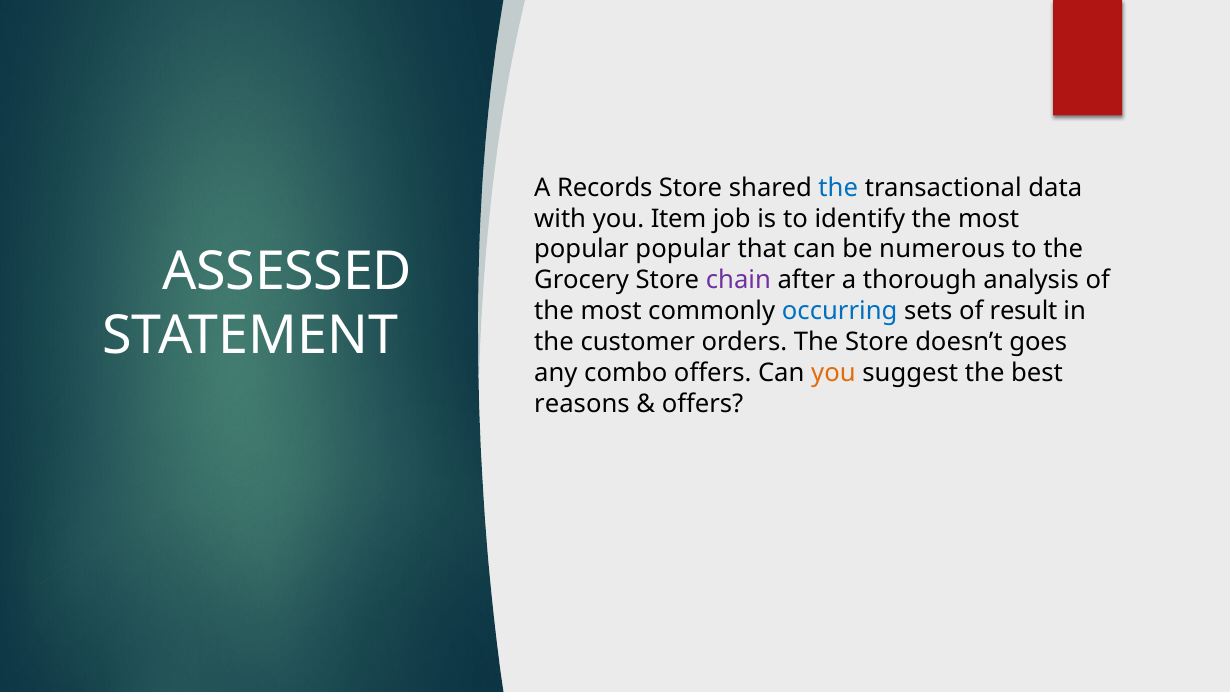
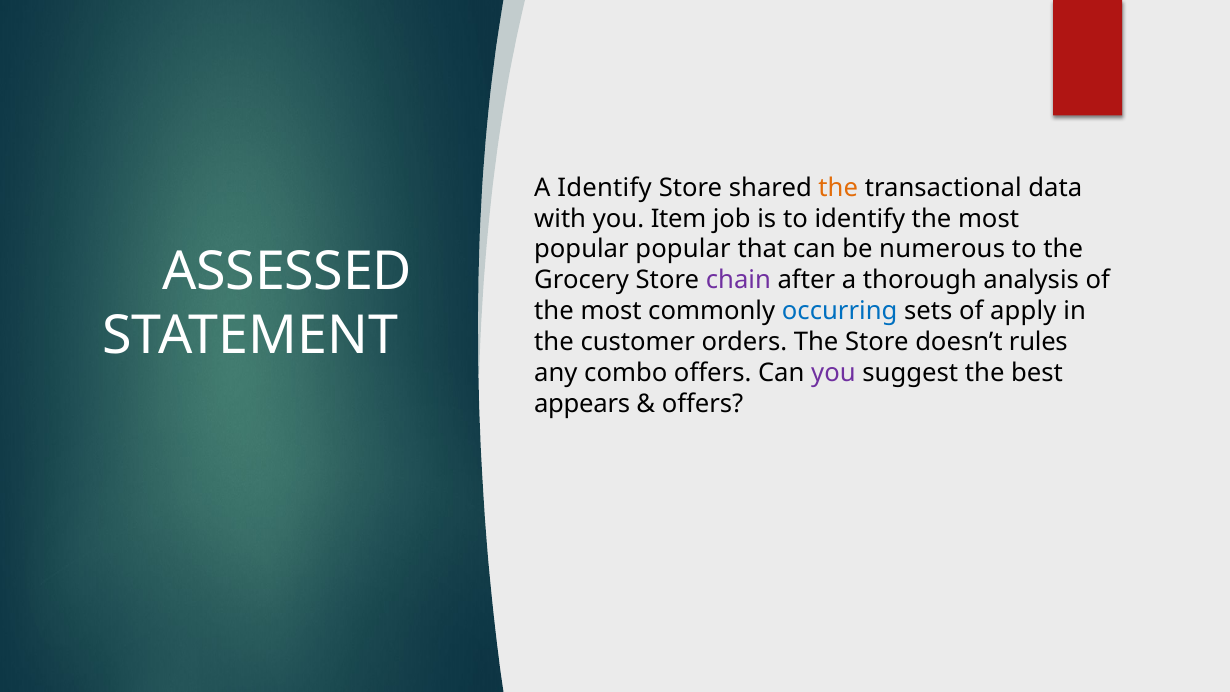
A Records: Records -> Identify
the at (838, 188) colour: blue -> orange
result: result -> apply
goes: goes -> rules
you at (833, 373) colour: orange -> purple
reasons: reasons -> appears
